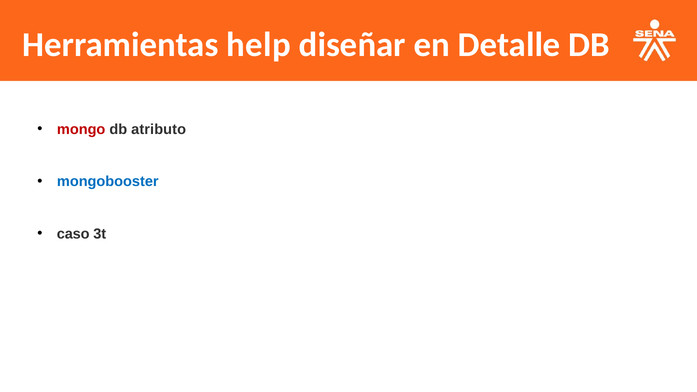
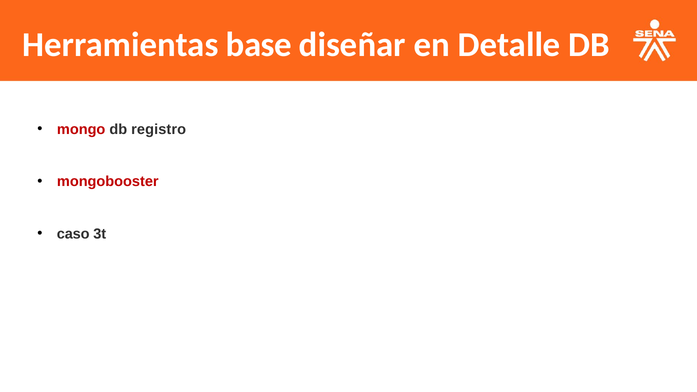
help: help -> base
atributo: atributo -> registro
mongobooster colour: blue -> red
